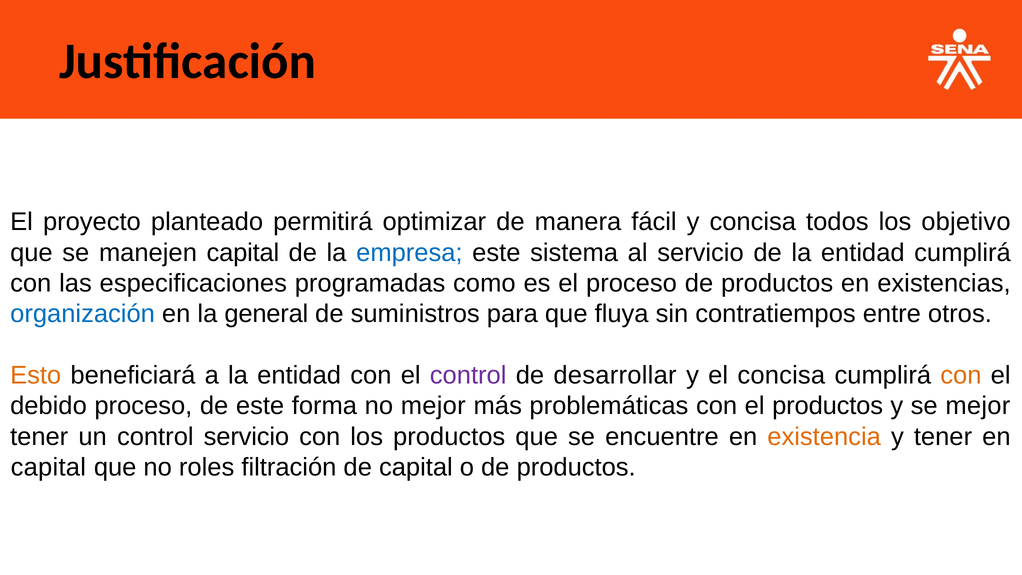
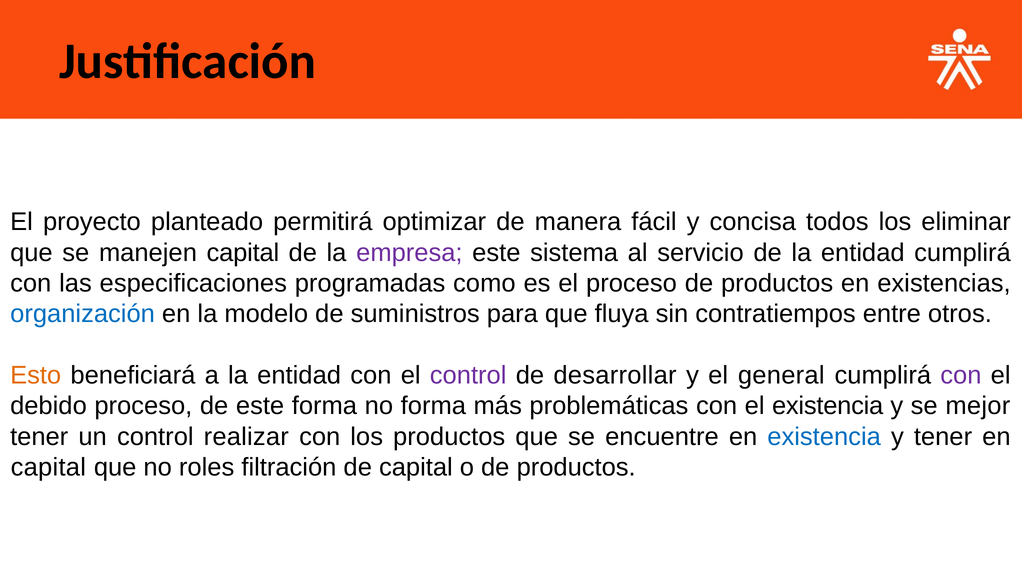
objetivo: objetivo -> eliminar
empresa colour: blue -> purple
general: general -> modelo
el concisa: concisa -> general
con at (961, 375) colour: orange -> purple
no mejor: mejor -> forma
el productos: productos -> existencia
control servicio: servicio -> realizar
existencia at (824, 437) colour: orange -> blue
